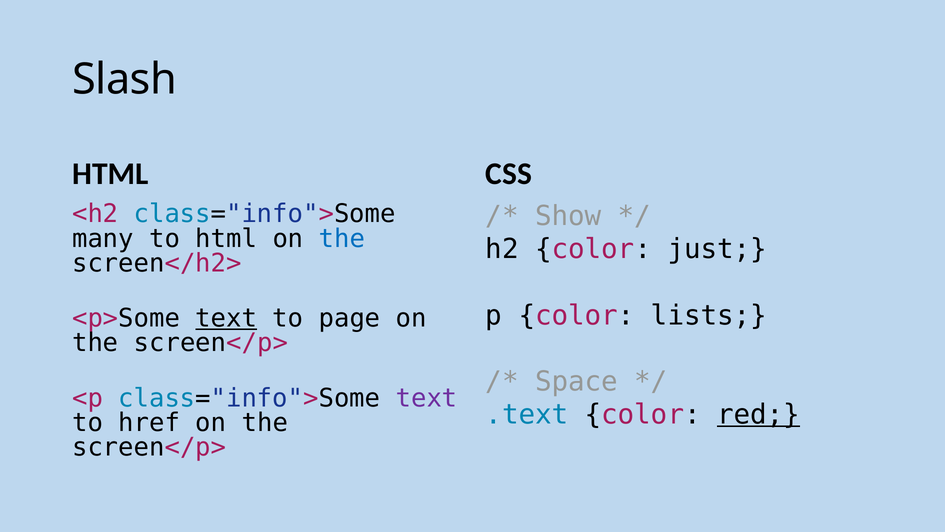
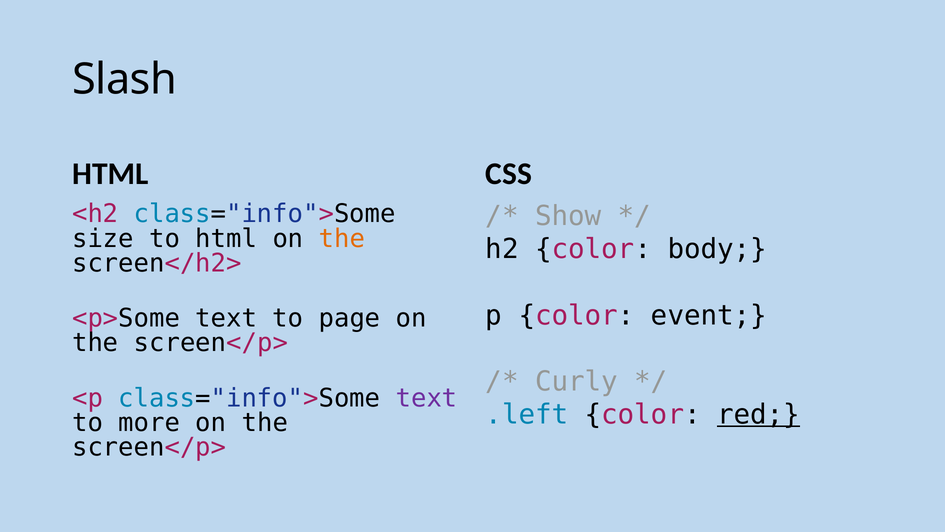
many: many -> size
the at (342, 238) colour: blue -> orange
just: just -> body
lists: lists -> event
text at (226, 318) underline: present -> none
Space: Space -> Curly
.text: .text -> .left
href: href -> more
